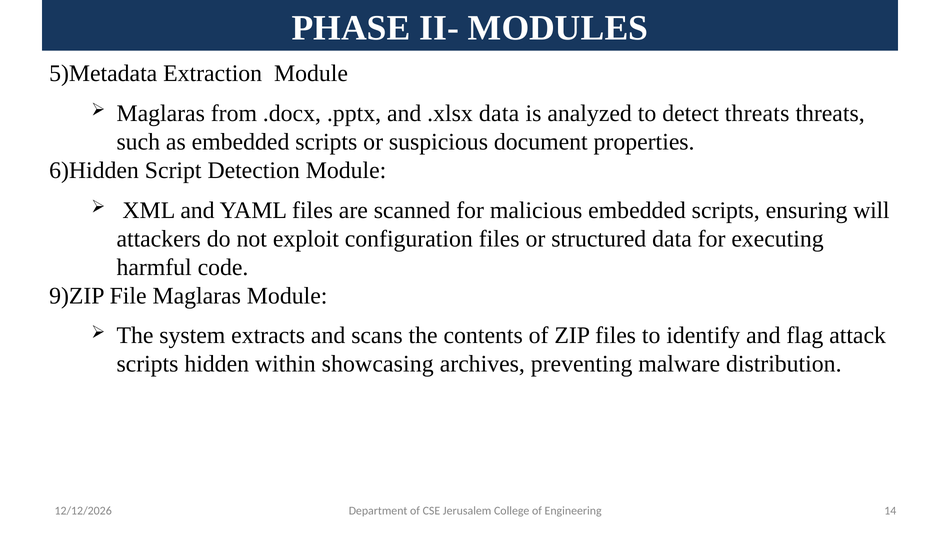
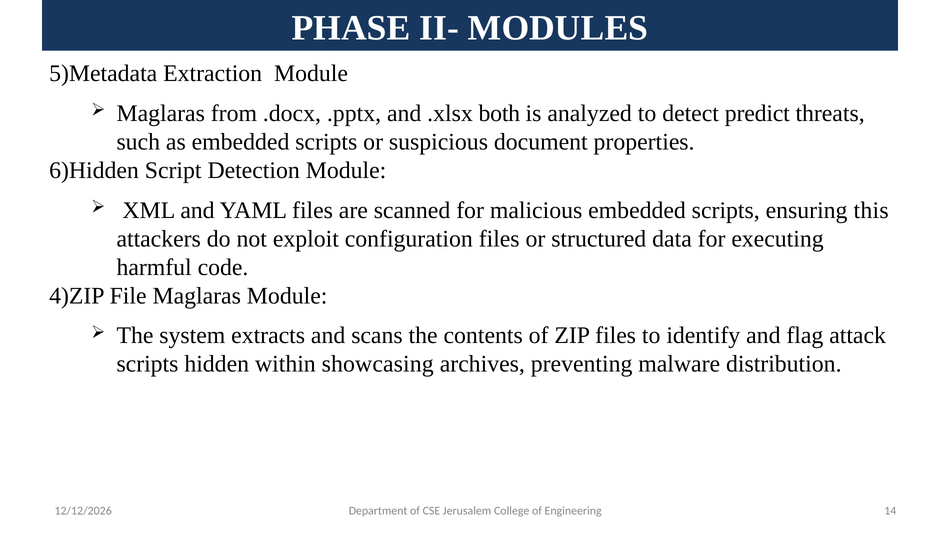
.xlsx data: data -> both
detect threats: threats -> predict
will: will -> this
9)ZIP: 9)ZIP -> 4)ZIP
